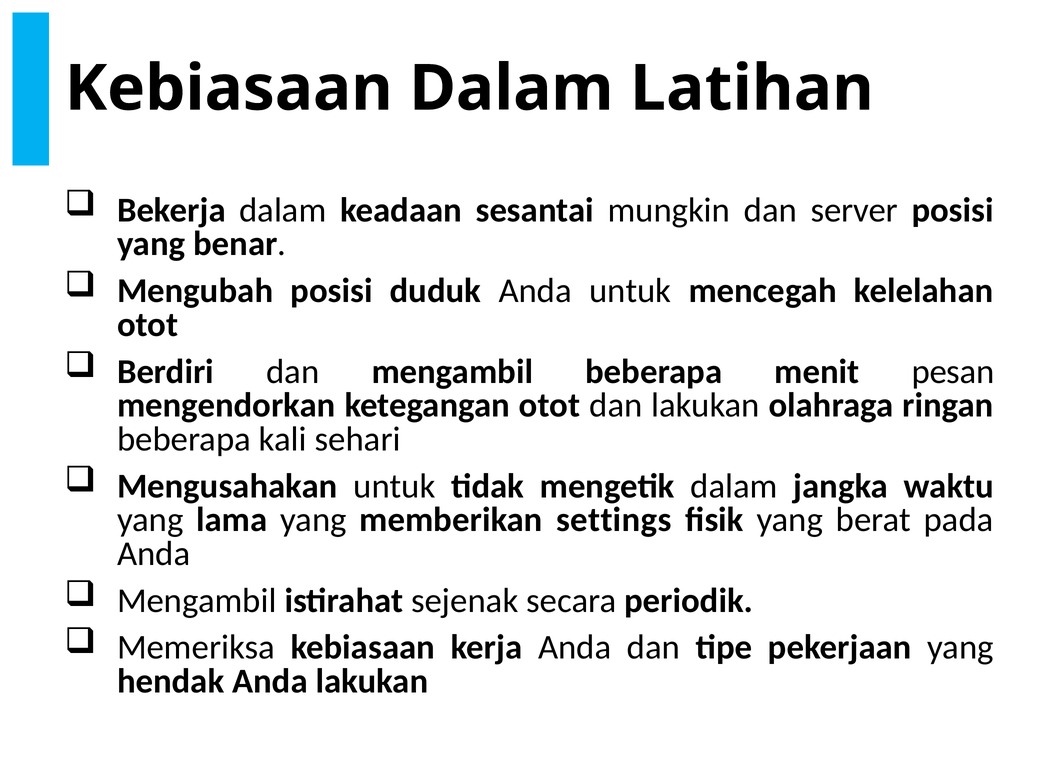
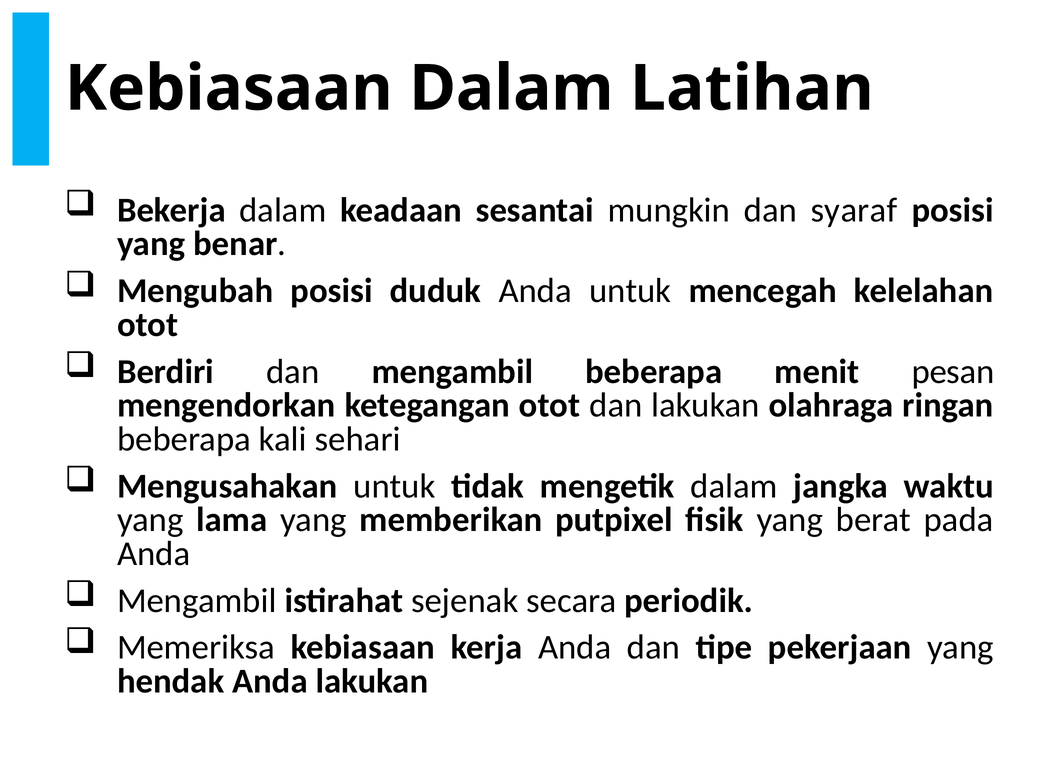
server: server -> syaraf
settings: settings -> putpixel
